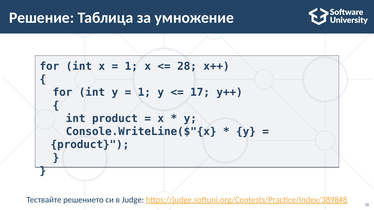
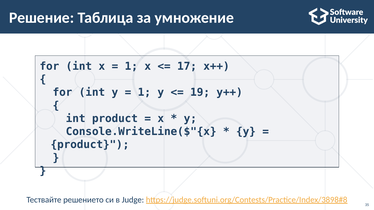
28: 28 -> 17
17: 17 -> 19
